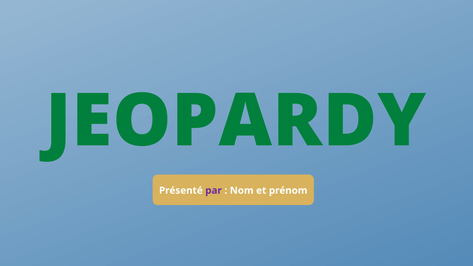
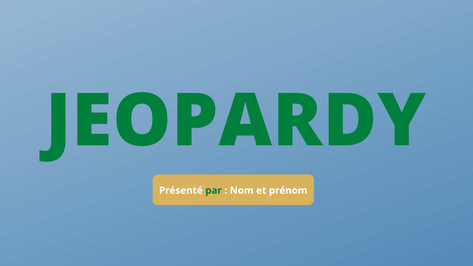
par colour: purple -> green
